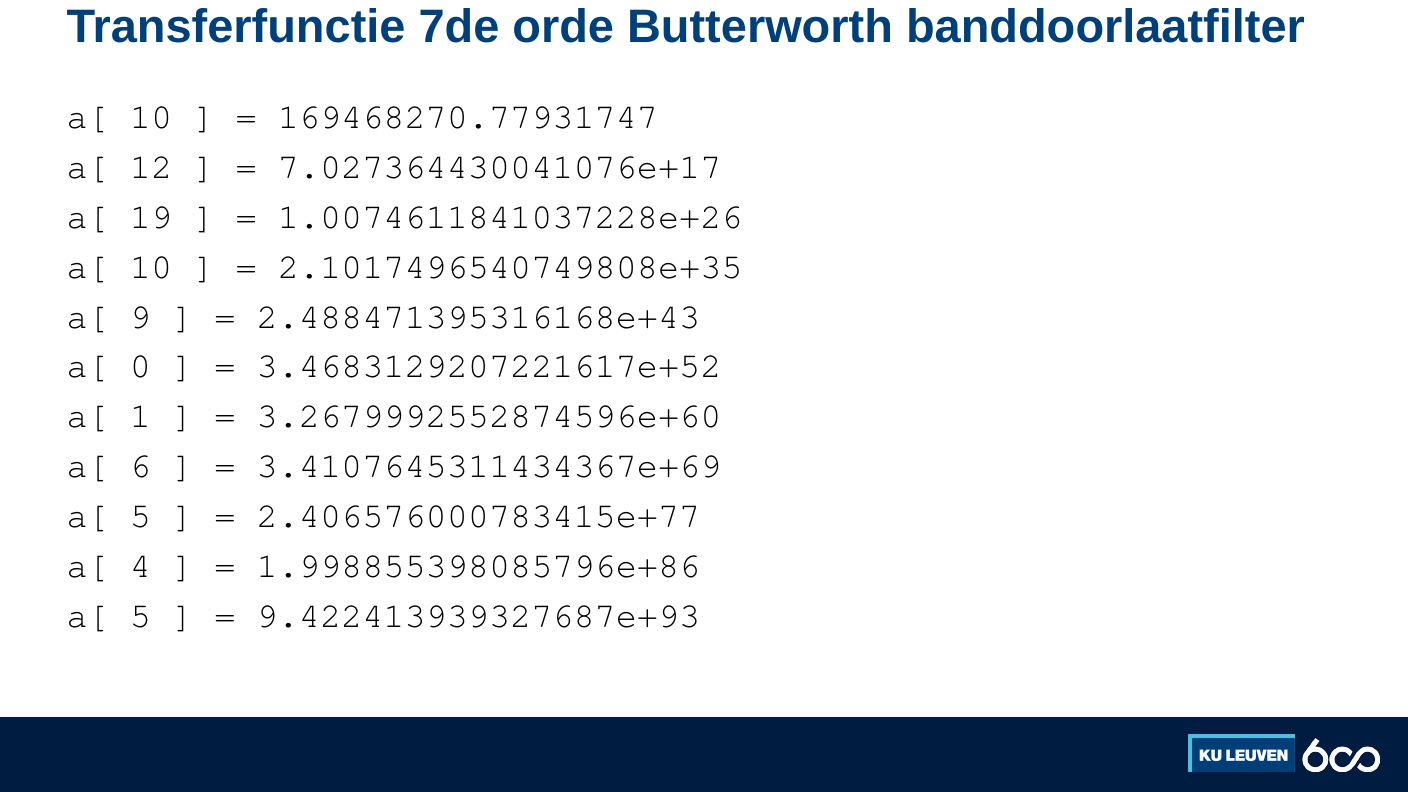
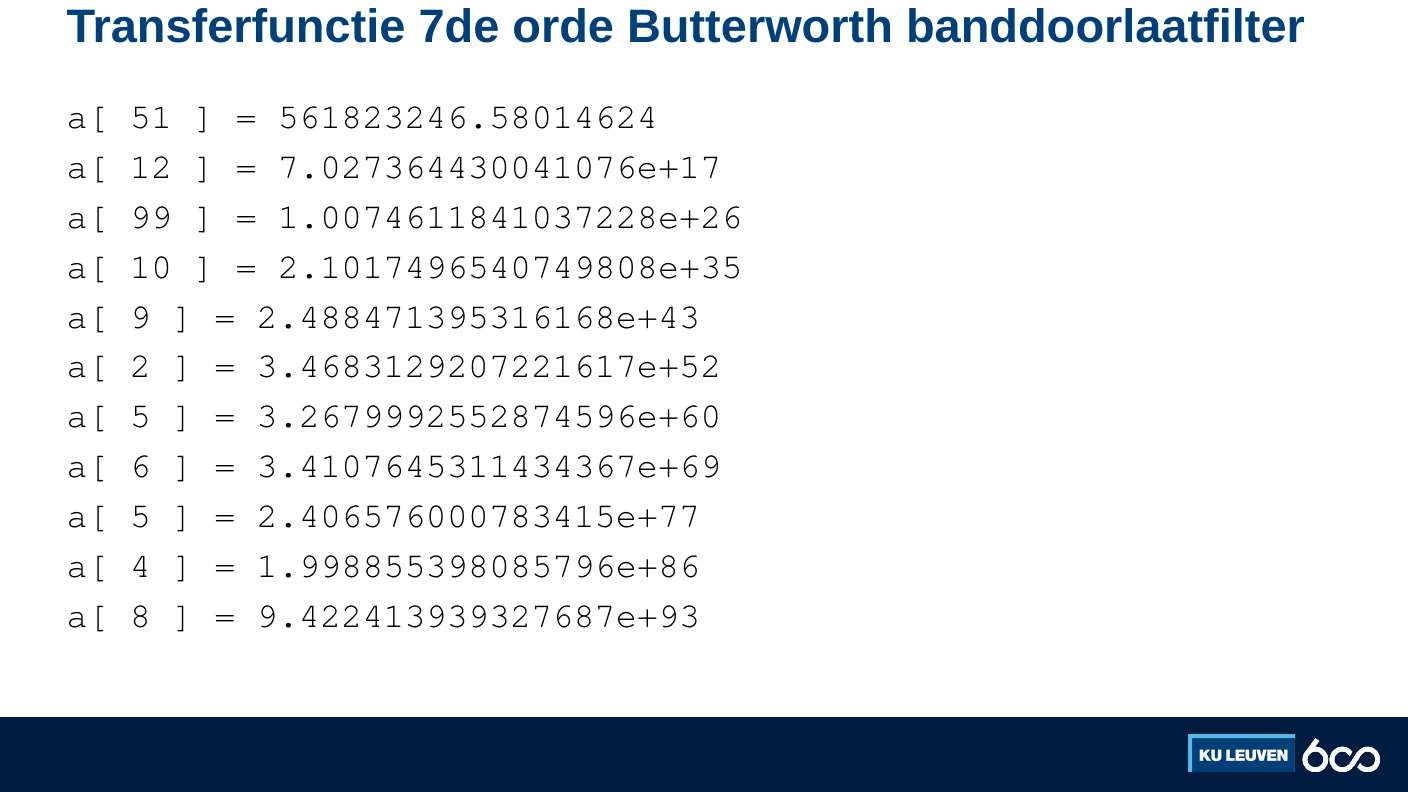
10 at (151, 117): 10 -> 51
169468270.77931747: 169468270.77931747 -> 561823246.58014624
19: 19 -> 99
0: 0 -> 2
1 at (140, 416): 1 -> 5
5 at (140, 616): 5 -> 8
